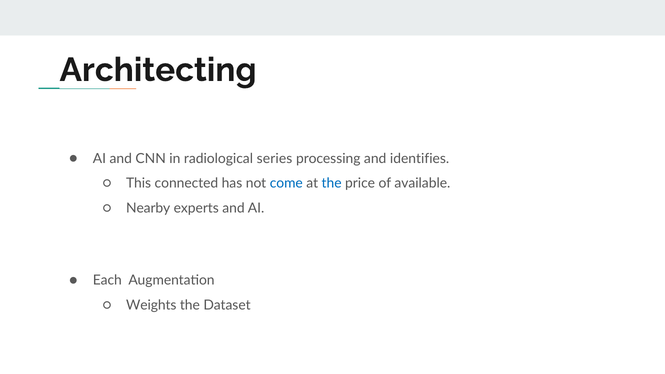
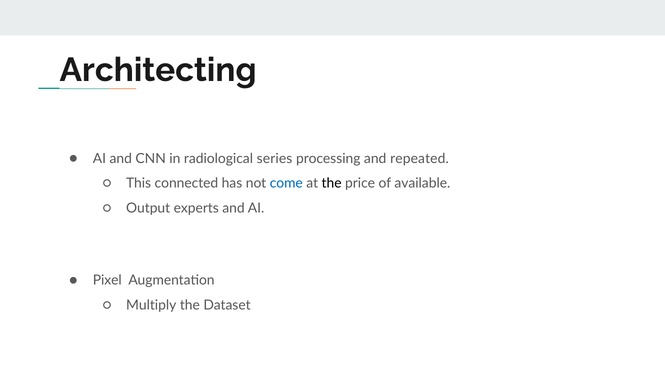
identifies: identifies -> repeated
the at (332, 183) colour: blue -> black
Nearby: Nearby -> Output
Each: Each -> Pixel
Weights: Weights -> Multiply
